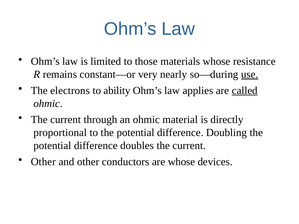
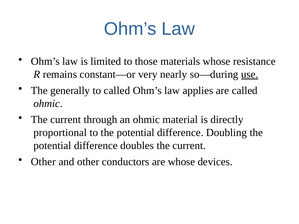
electrons: electrons -> generally
to ability: ability -> called
called at (245, 91) underline: present -> none
